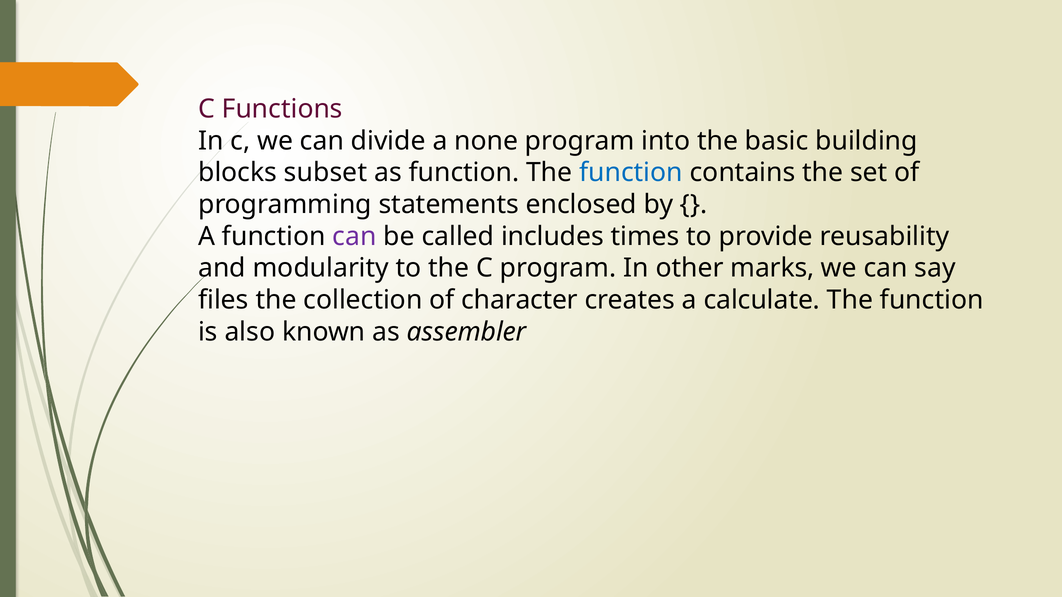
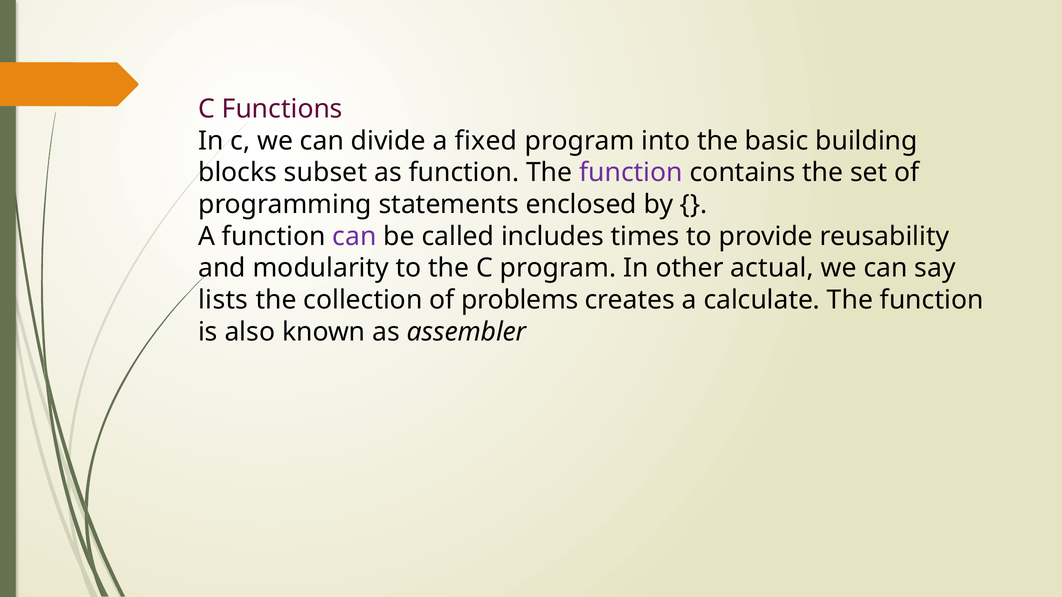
none: none -> fixed
function at (631, 173) colour: blue -> purple
marks: marks -> actual
files: files -> lists
character: character -> problems
